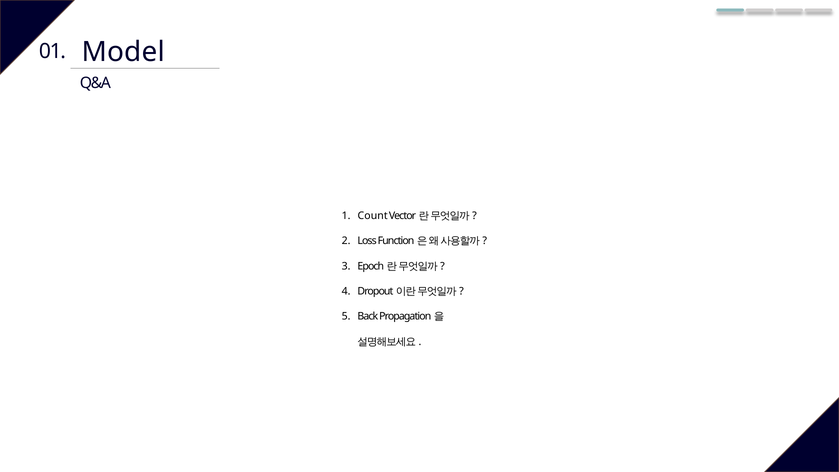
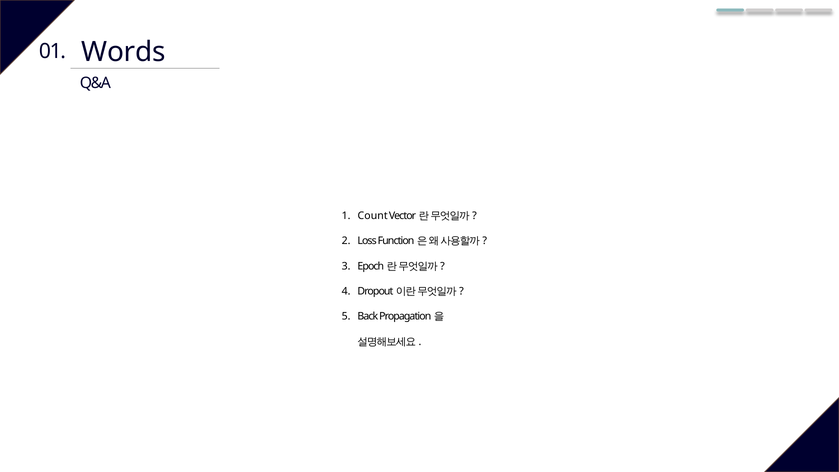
Model: Model -> Words
